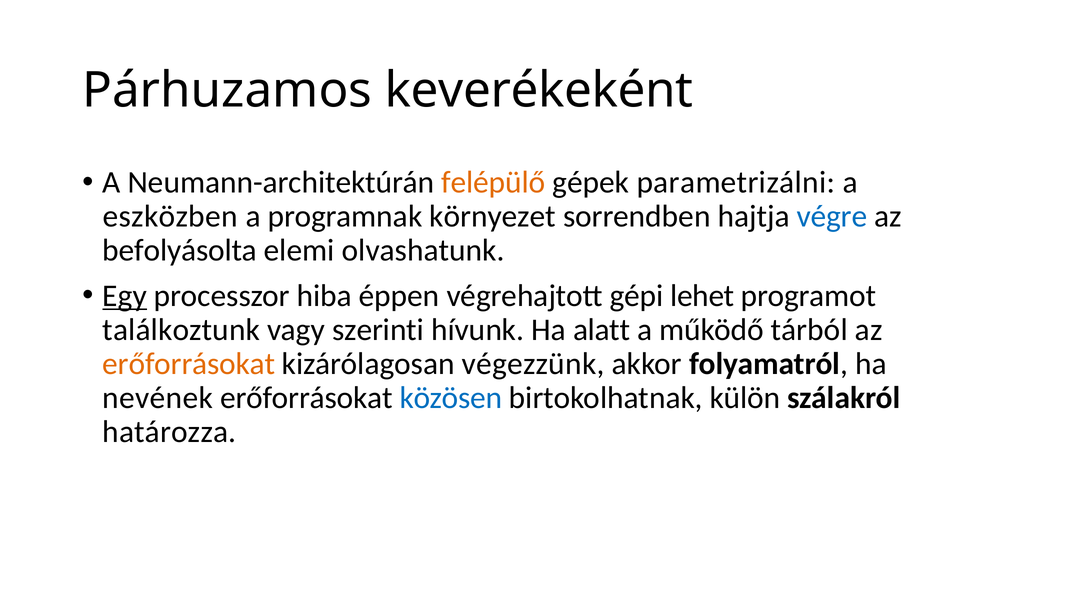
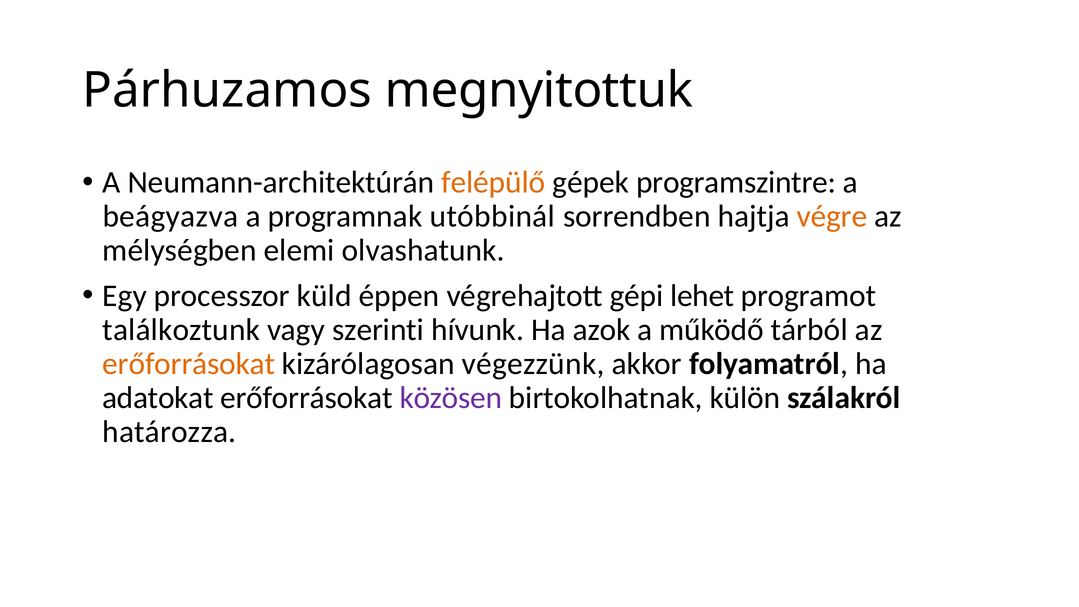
keverékeként: keverékeként -> megnyitottuk
parametrizálni: parametrizálni -> programszintre
eszközben: eszközben -> beágyazva
környezet: környezet -> utóbbinál
végre colour: blue -> orange
befolyásolta: befolyásolta -> mélységben
Egy underline: present -> none
hiba: hiba -> küld
alatt: alatt -> azok
nevének: nevének -> adatokat
közösen colour: blue -> purple
